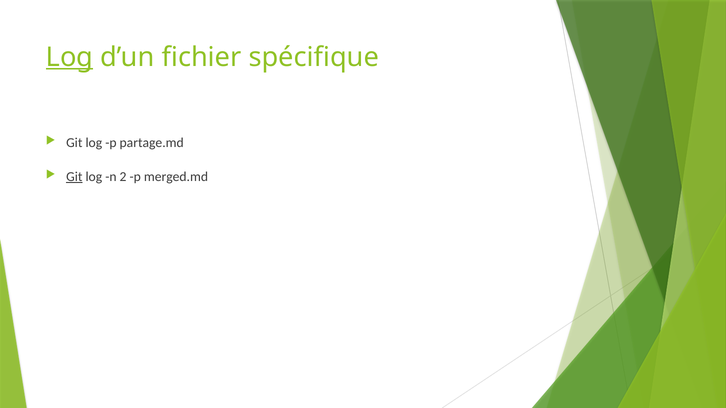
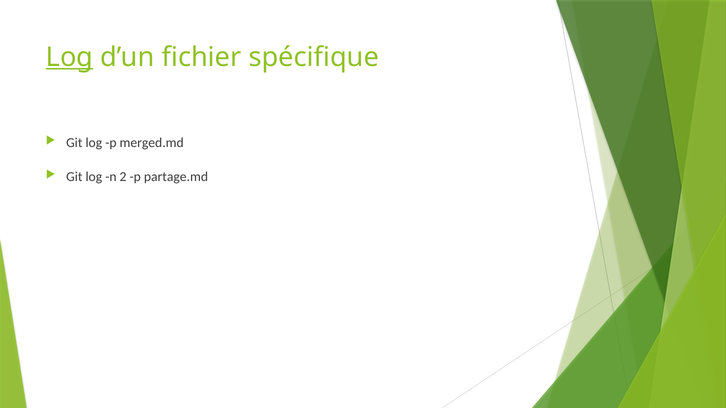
partage.md: partage.md -> merged.md
Git at (74, 177) underline: present -> none
merged.md: merged.md -> partage.md
